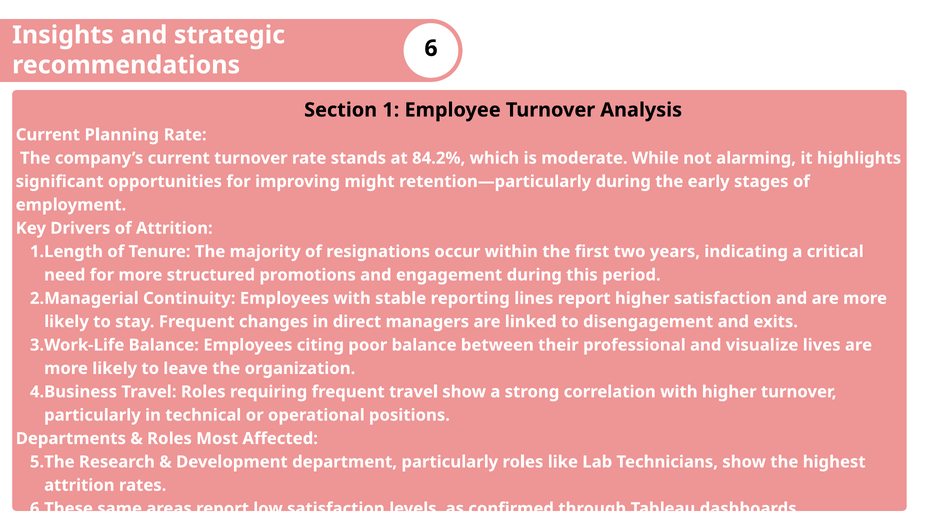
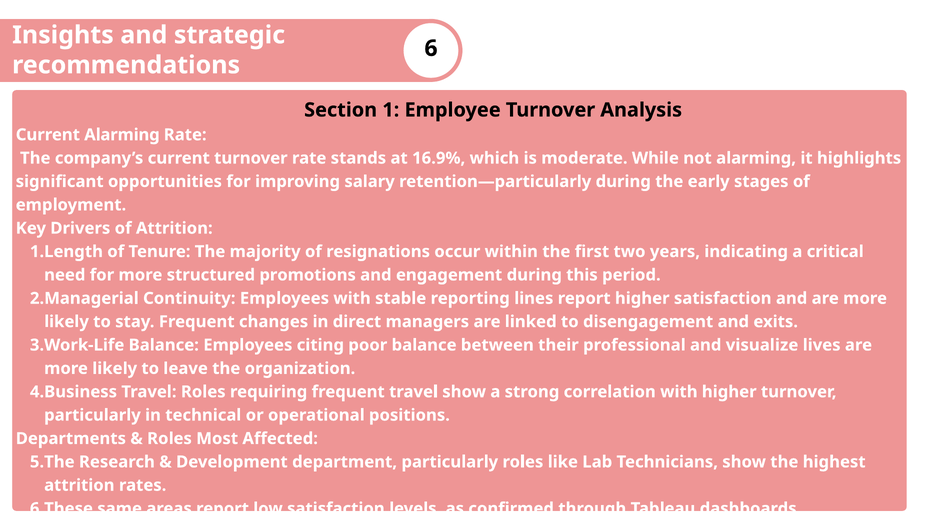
Current Planning: Planning -> Alarming
84.2%: 84.2% -> 16.9%
might: might -> salary
